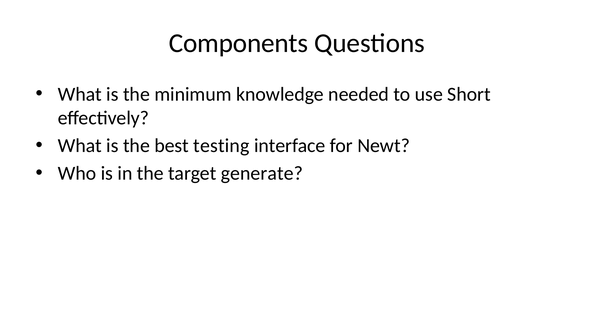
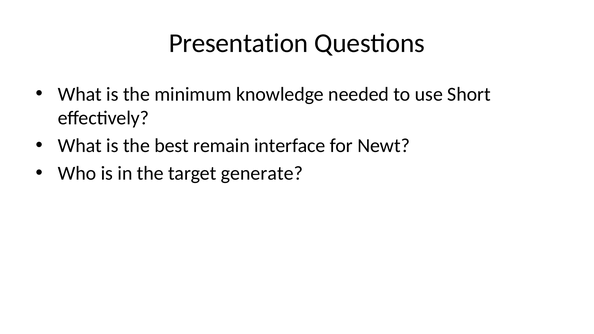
Components: Components -> Presentation
testing: testing -> remain
